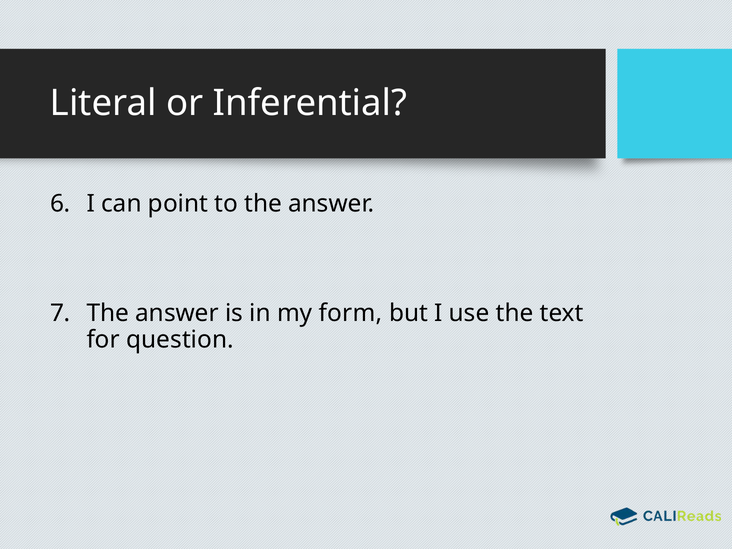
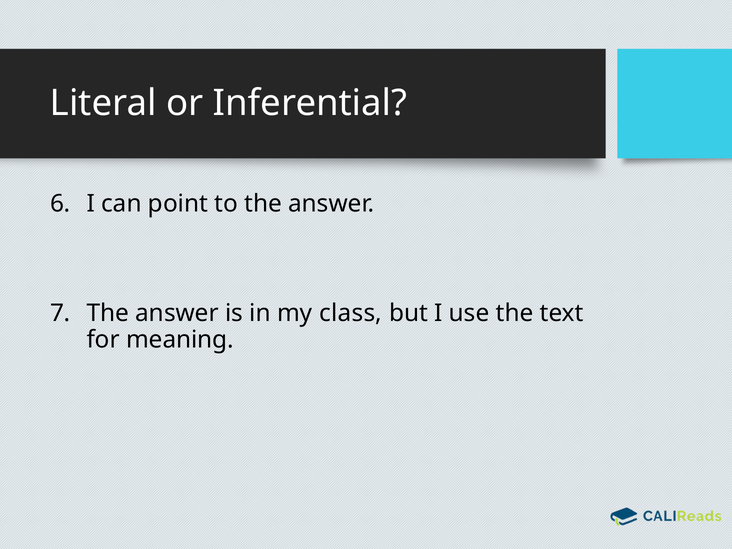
form: form -> class
question: question -> meaning
